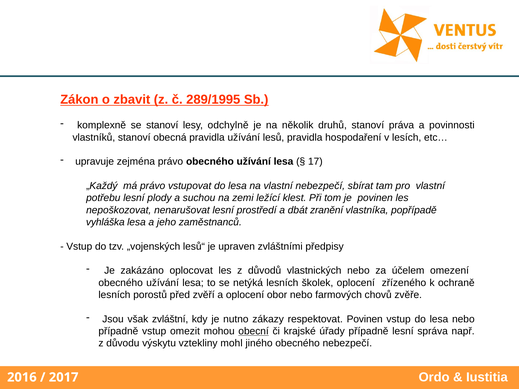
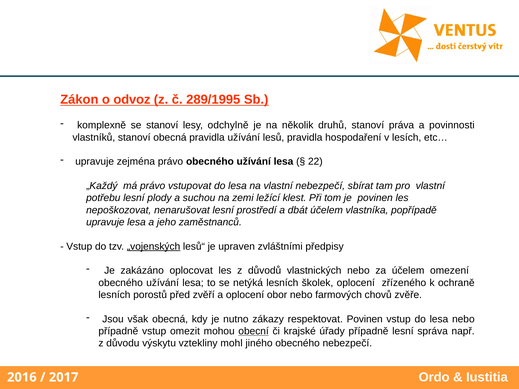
zbavit: zbavit -> odvoz
17: 17 -> 22
dbát zranění: zranění -> účelem
vyhláška at (105, 222): vyhláška -> upravuje
„vojenských underline: none -> present
však zvláštní: zvláštní -> obecná
